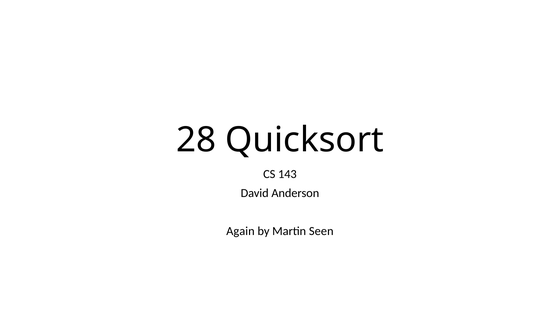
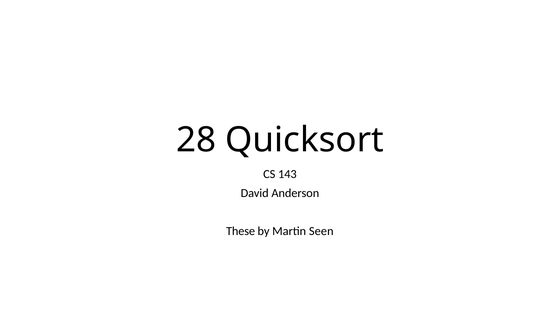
Again: Again -> These
